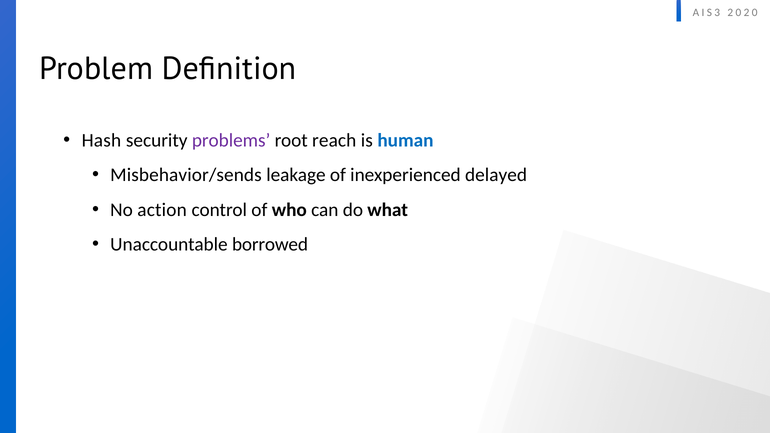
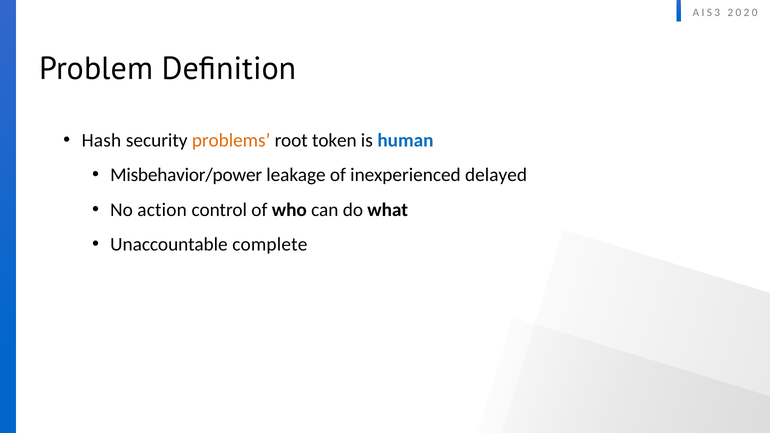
problems colour: purple -> orange
reach: reach -> token
Misbehavior/sends: Misbehavior/sends -> Misbehavior/power
borrowed: borrowed -> complete
